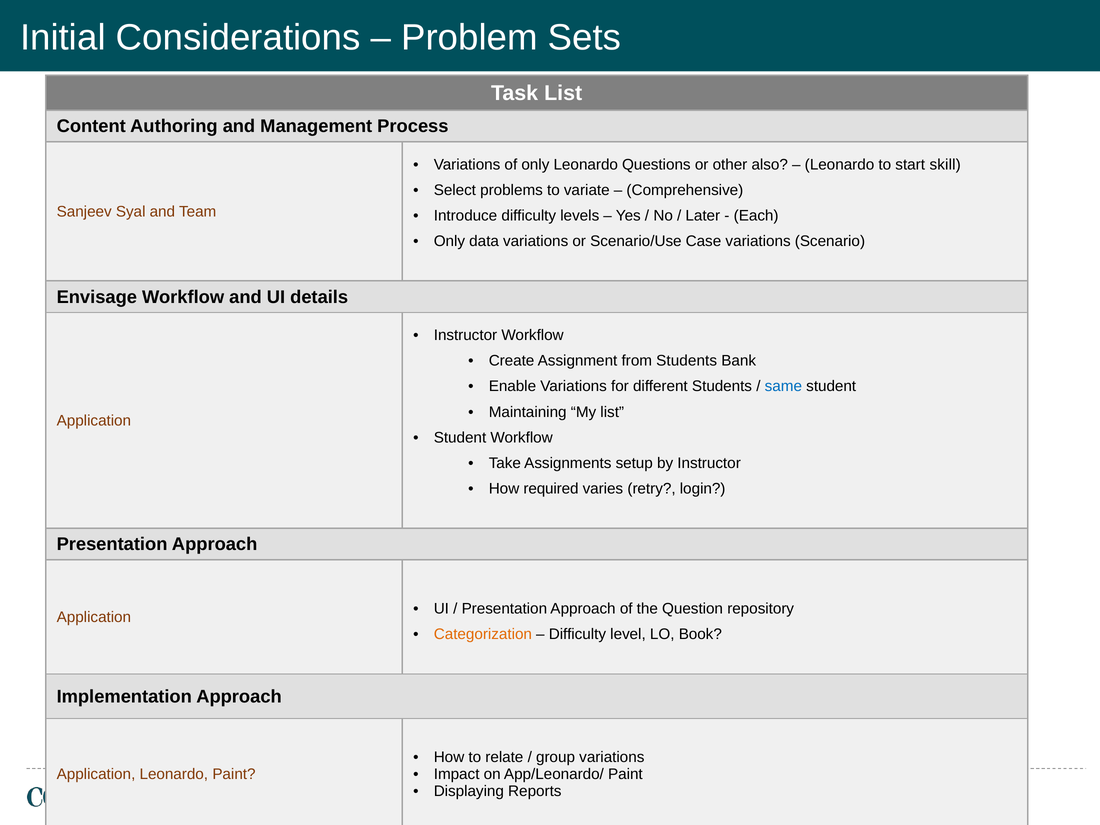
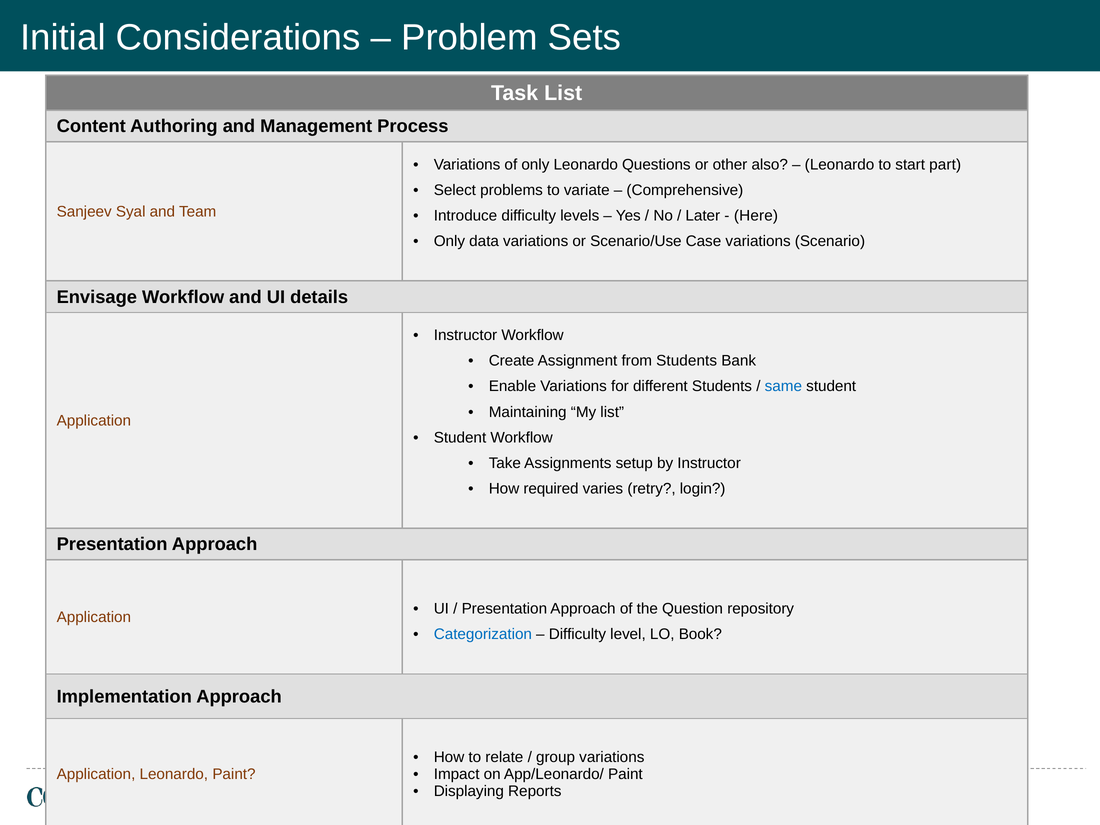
skill: skill -> part
Each: Each -> Here
Categorization colour: orange -> blue
